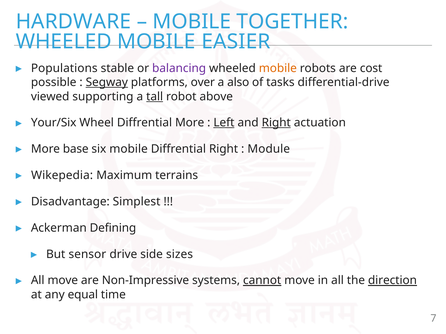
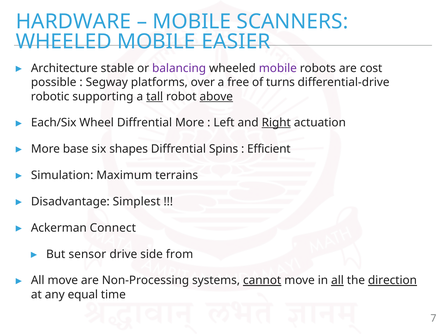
TOGETHER: TOGETHER -> SCANNERS
Populations: Populations -> Architecture
mobile at (278, 68) colour: orange -> purple
Segway underline: present -> none
also: also -> free
tasks: tasks -> turns
viewed: viewed -> robotic
above underline: none -> present
Your/Six: Your/Six -> Each/Six
Left underline: present -> none
six mobile: mobile -> shapes
Diffrential Right: Right -> Spins
Module: Module -> Efficient
Wikepedia: Wikepedia -> Simulation
Defining: Defining -> Connect
sizes: sizes -> from
Non-Impressive: Non-Impressive -> Non-Processing
all at (337, 281) underline: none -> present
